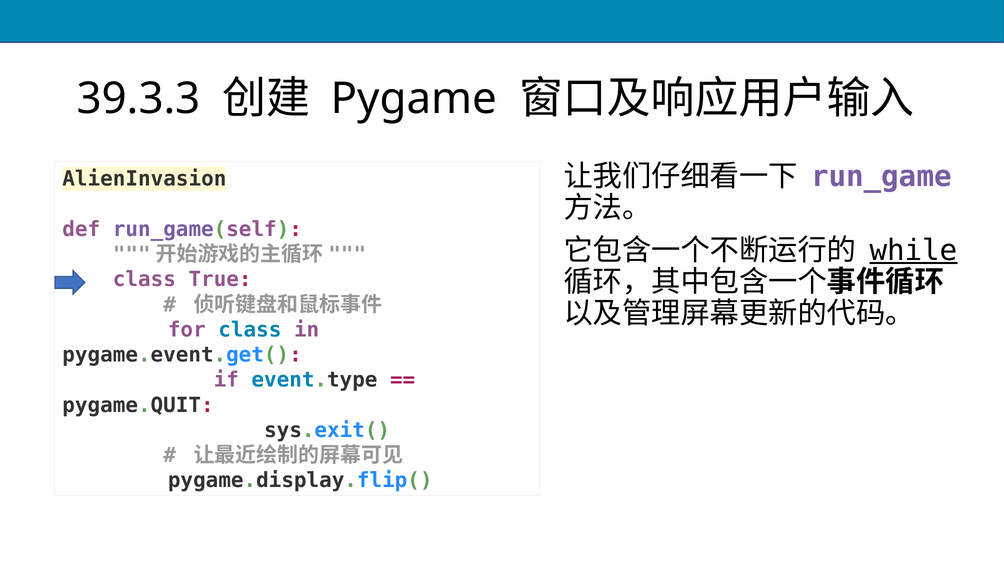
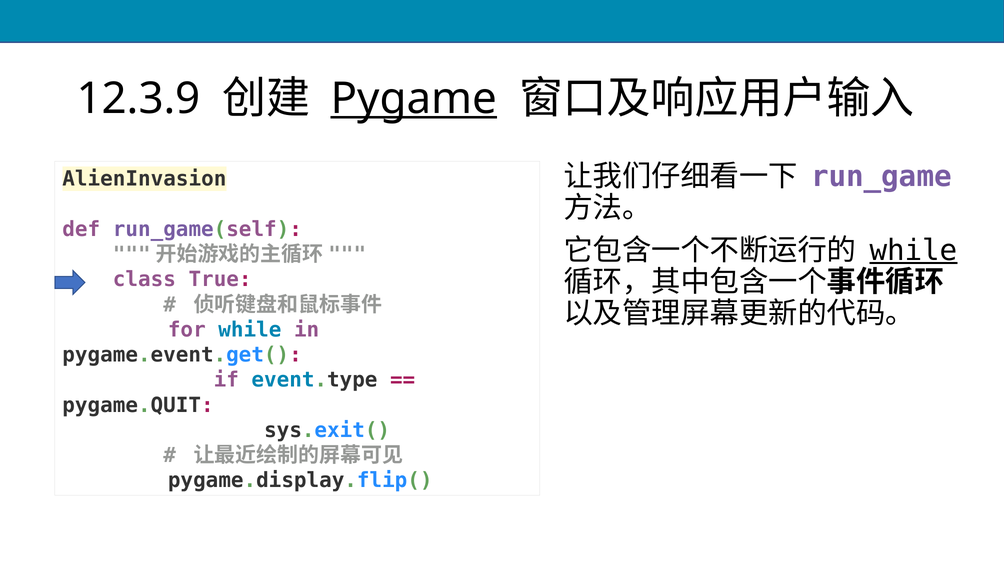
39.3.3: 39.3.3 -> 12.3.9
Pygame underline: none -> present
for class: class -> while
